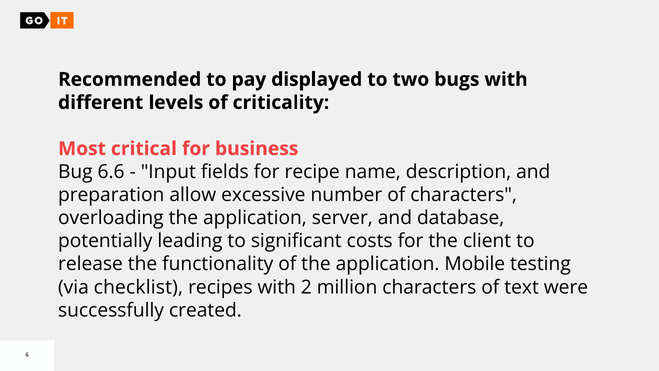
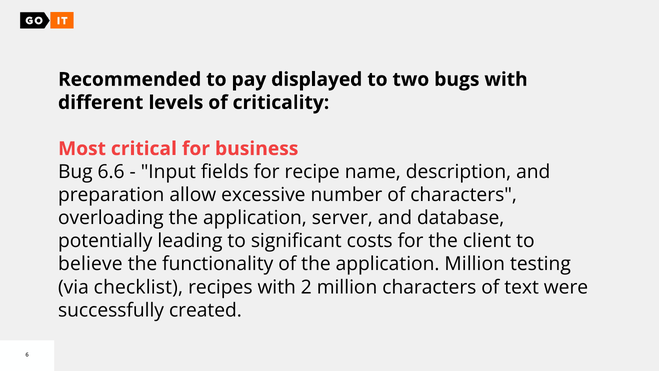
release: release -> believe
application Mobile: Mobile -> Million
